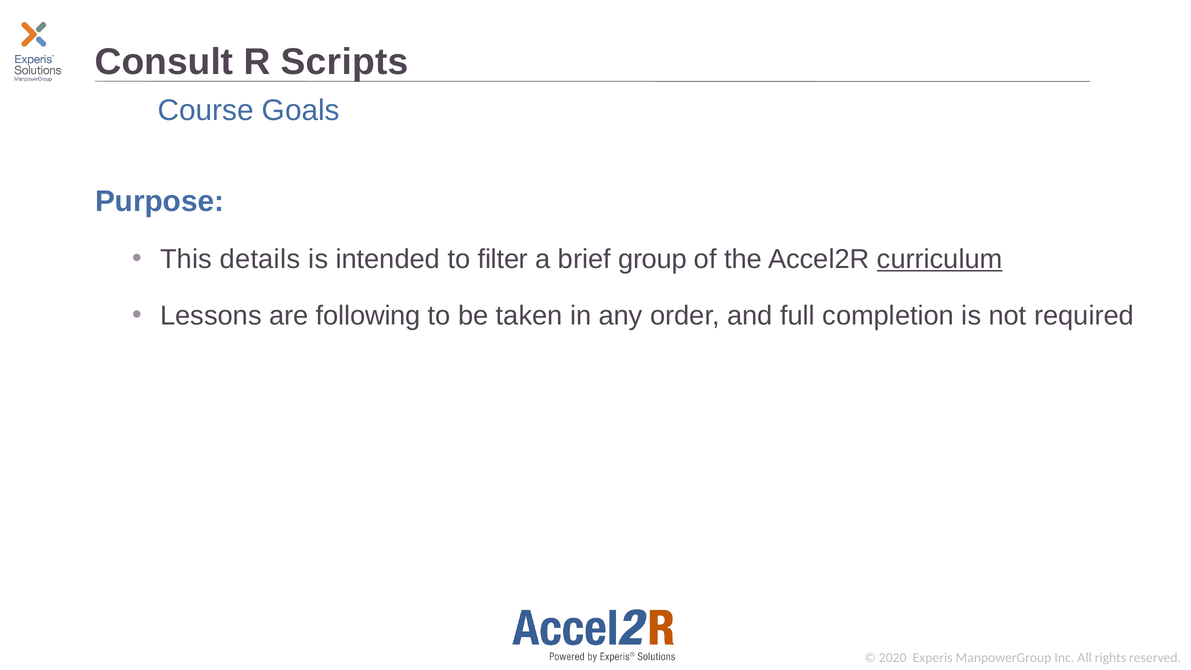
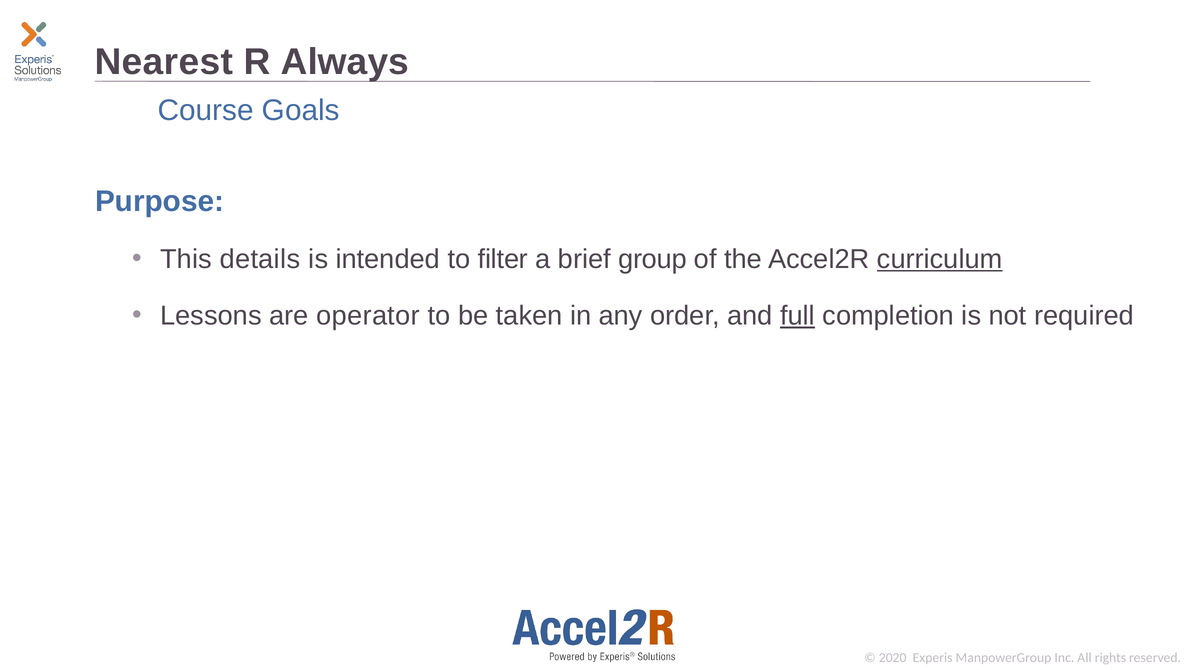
Consult: Consult -> Nearest
Scripts: Scripts -> Always
following: following -> operator
full underline: none -> present
